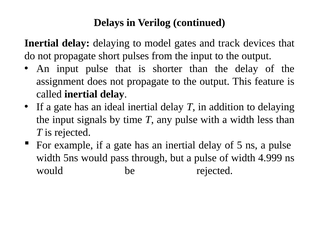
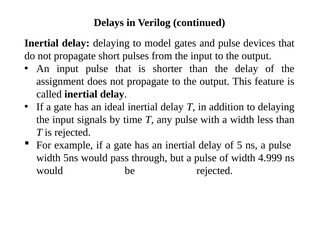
and track: track -> pulse
